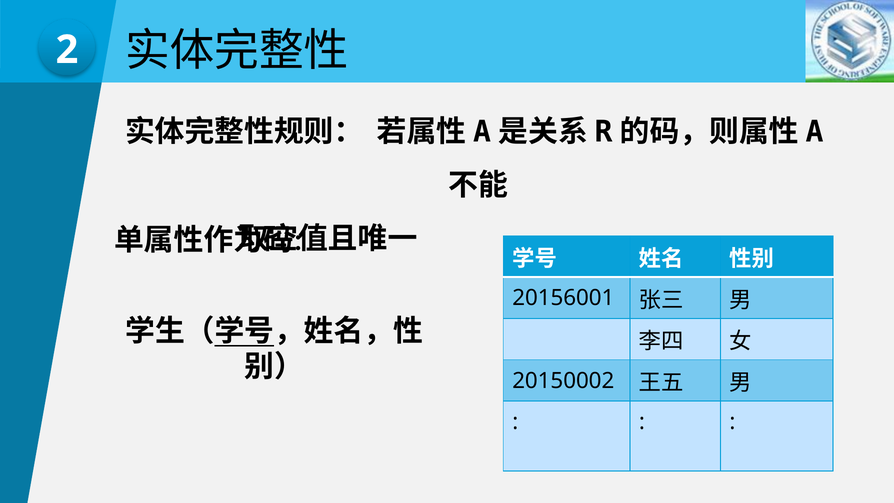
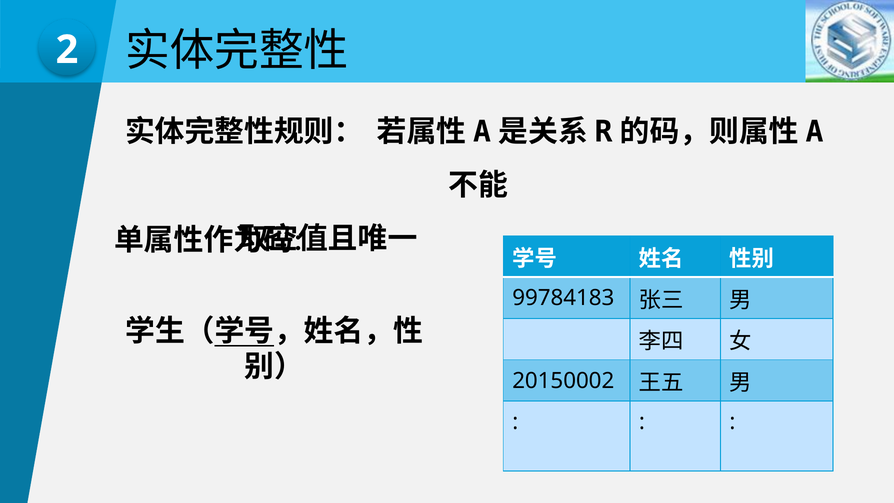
20156001: 20156001 -> 99784183
